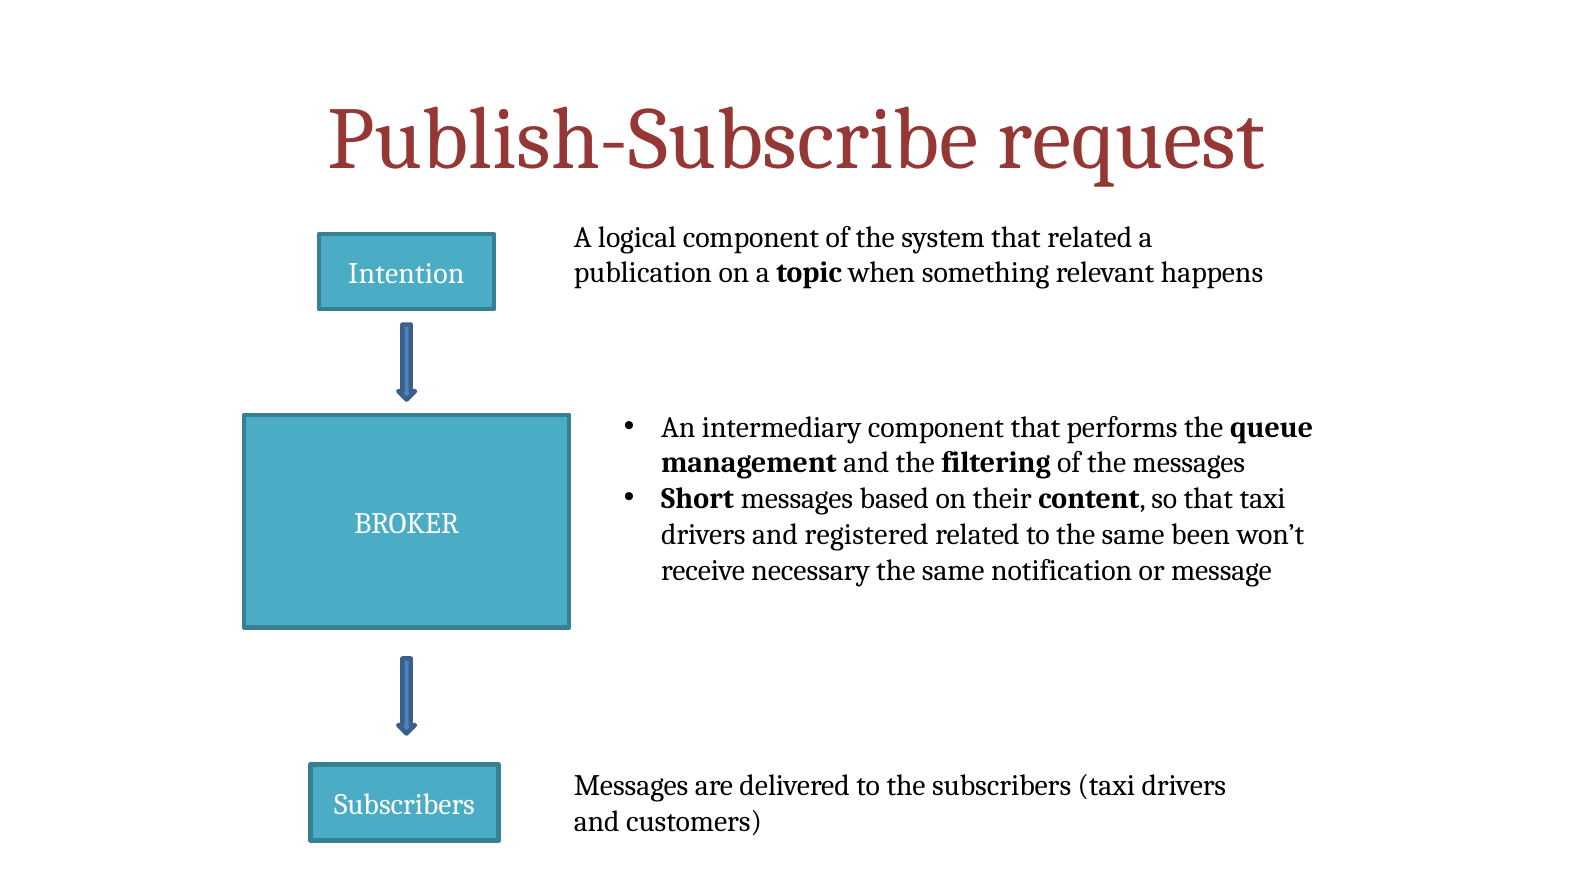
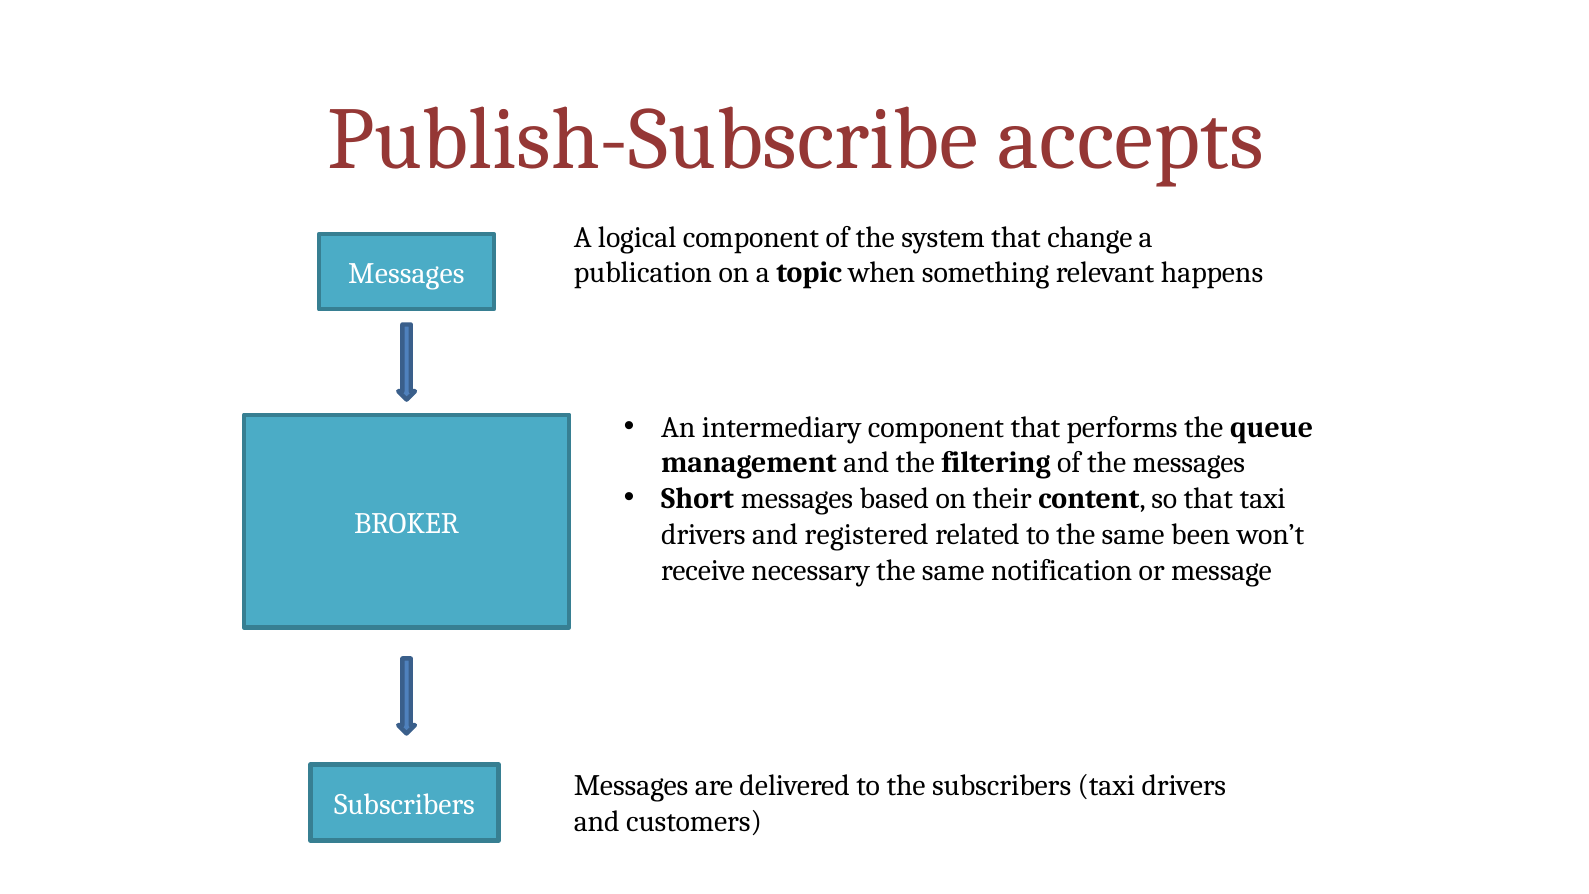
request: request -> accepts
that related: related -> change
Intention at (406, 274): Intention -> Messages
